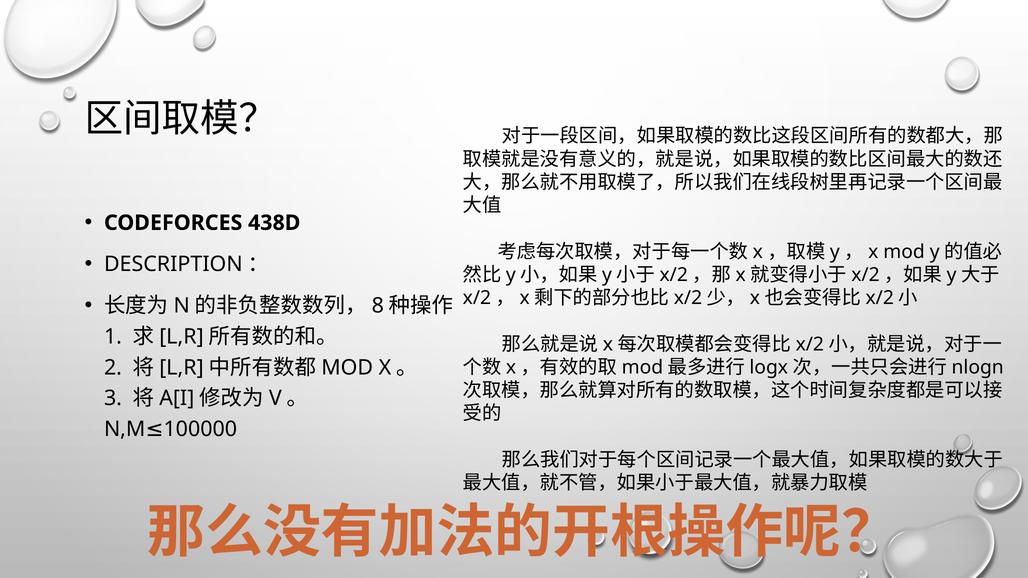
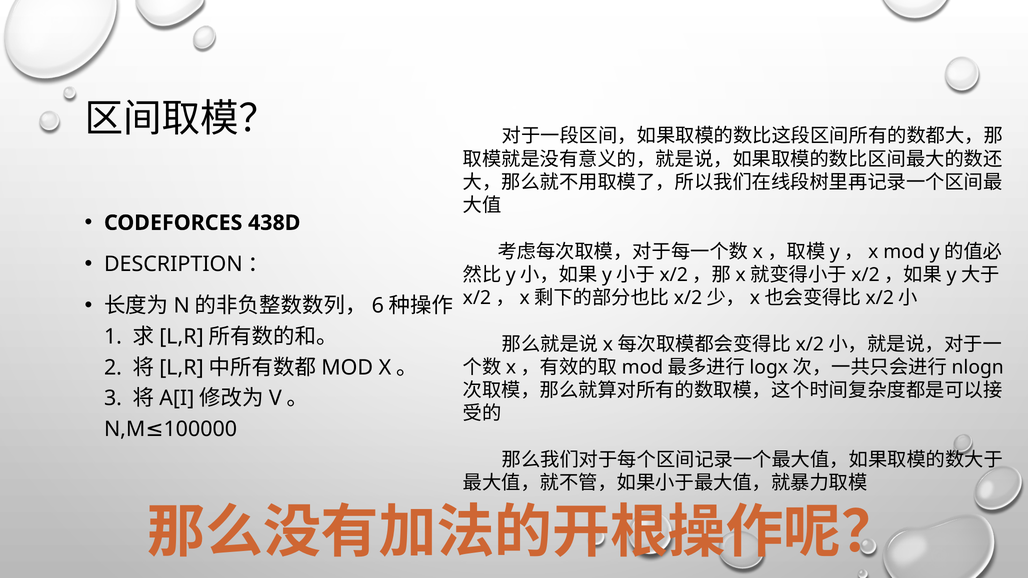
8: 8 -> 6
